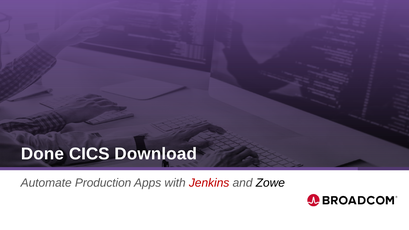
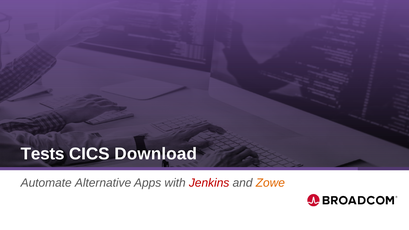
Done: Done -> Tests
Production: Production -> Alternative
Zowe colour: black -> orange
